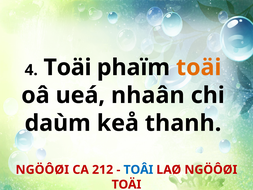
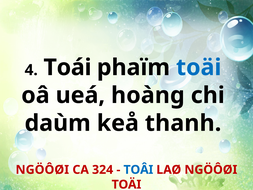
4 Toäi: Toäi -> Toái
toäi at (199, 67) colour: orange -> blue
nhaân: nhaân -> hoàng
212: 212 -> 324
